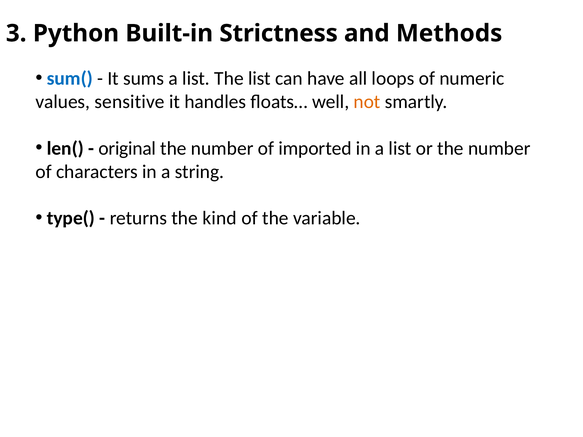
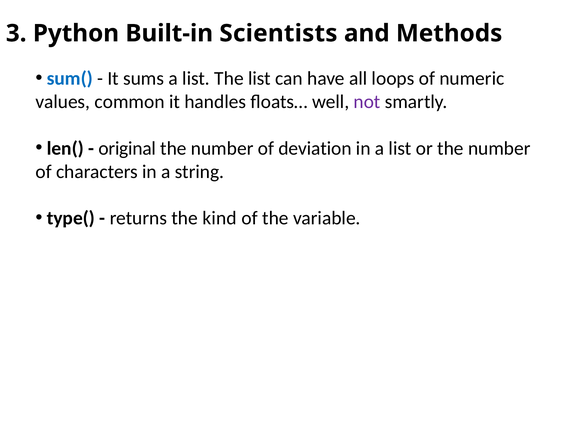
Strictness: Strictness -> Scientists
sensitive: sensitive -> common
not colour: orange -> purple
imported: imported -> deviation
